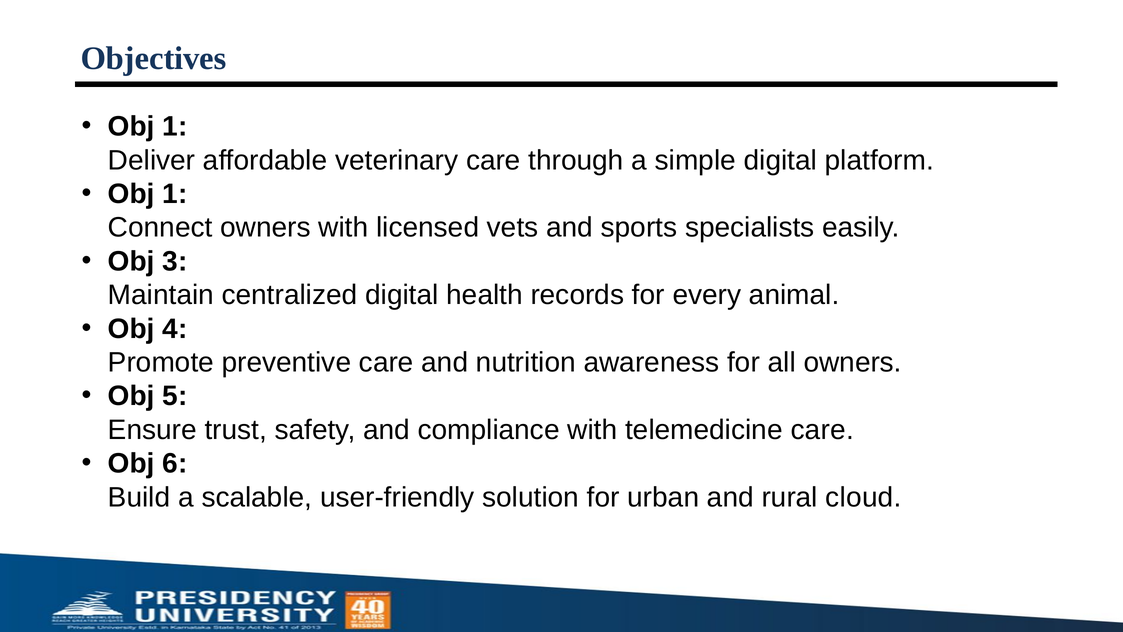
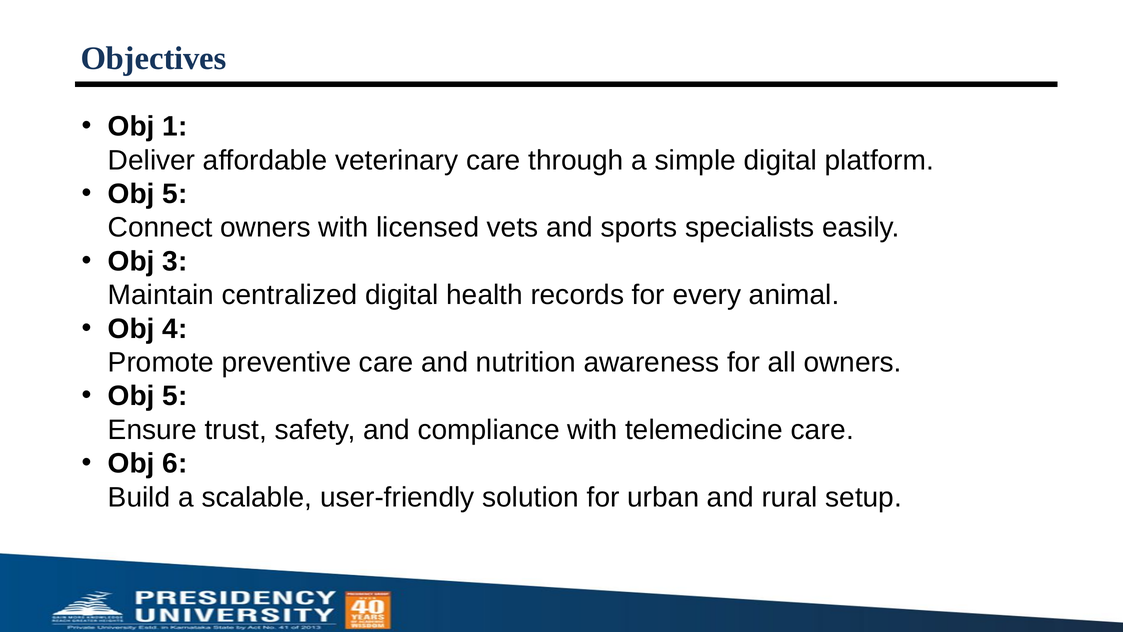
1 at (175, 194): 1 -> 5
cloud: cloud -> setup
